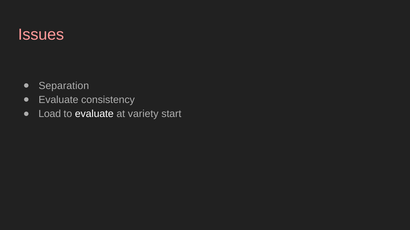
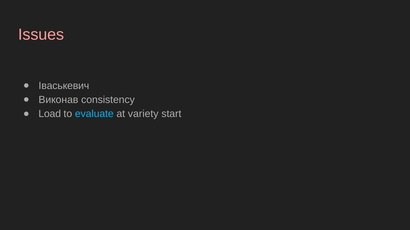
Separation: Separation -> Іваськевич
Evaluate at (58, 100): Evaluate -> Виконав
evaluate at (94, 114) colour: white -> light blue
